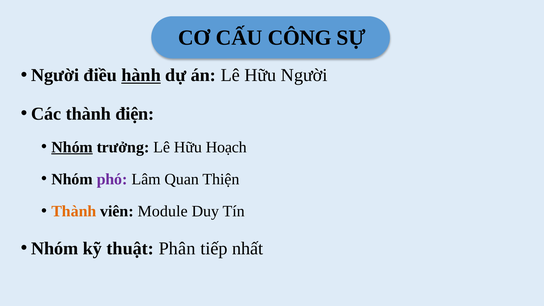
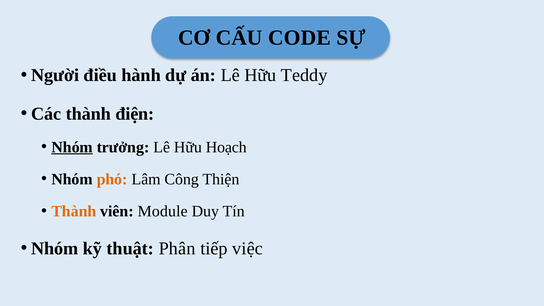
CÔNG: CÔNG -> CODE
hành underline: present -> none
Hữu Người: Người -> Teddy
phó colour: purple -> orange
Quan: Quan -> Công
nhất: nhất -> việc
